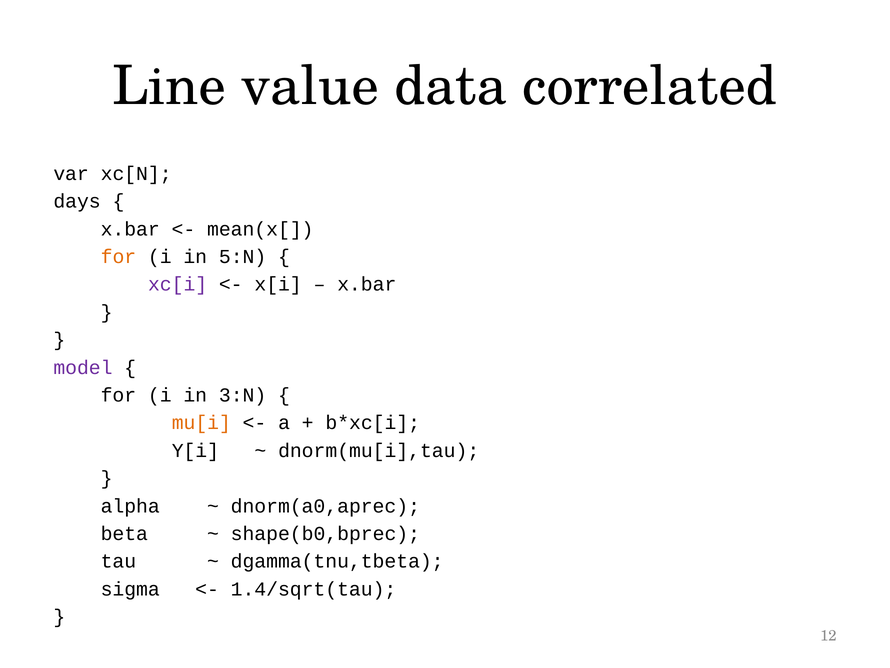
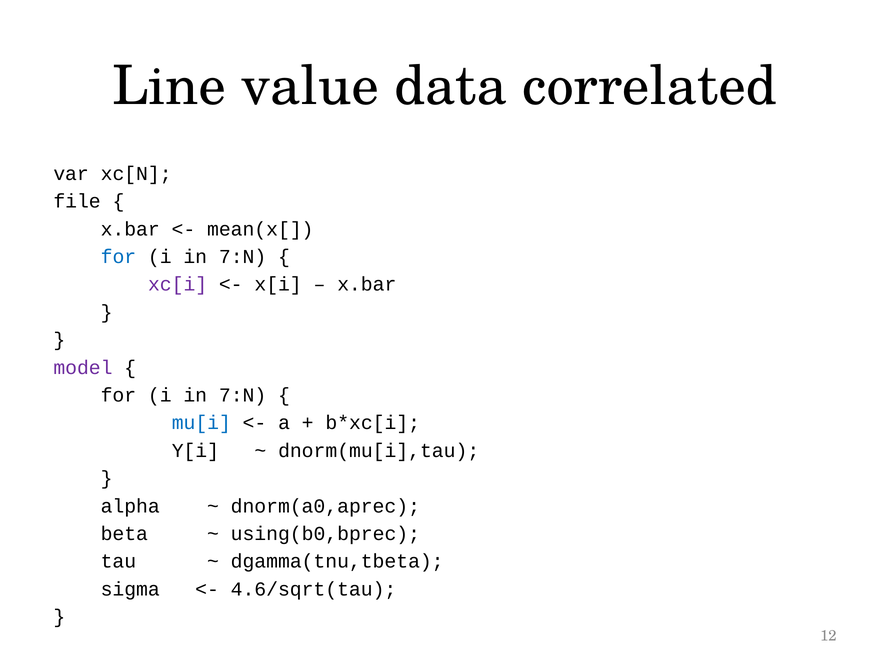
days: days -> file
for at (118, 256) colour: orange -> blue
5:N at (243, 256): 5:N -> 7:N
3:N at (243, 395): 3:N -> 7:N
mu[i colour: orange -> blue
shape(b0,bprec: shape(b0,bprec -> using(b0,bprec
1.4/sqrt(tau: 1.4/sqrt(tau -> 4.6/sqrt(tau
